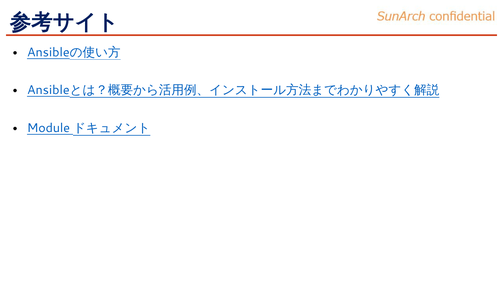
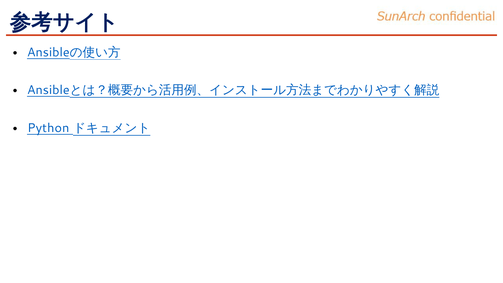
Module: Module -> Python
